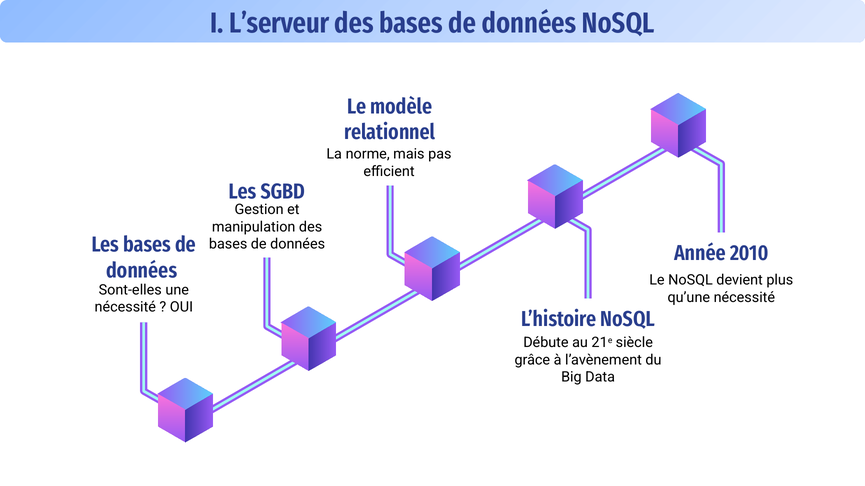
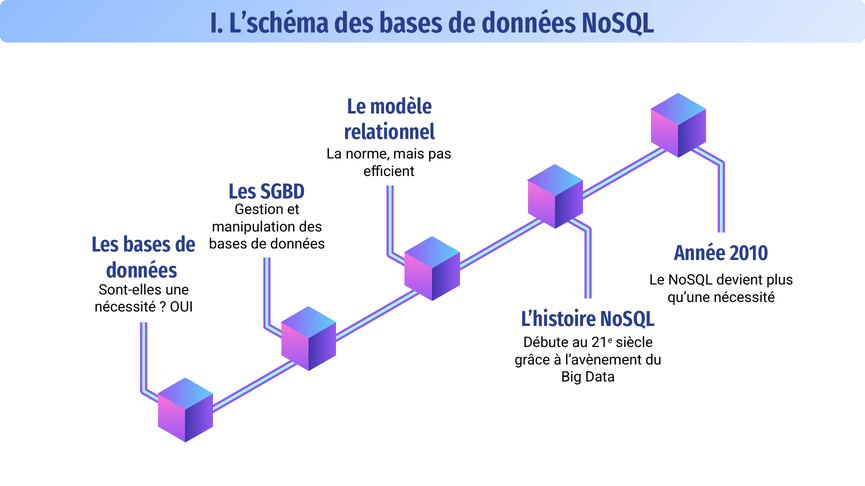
L’serveur: L’serveur -> L’schéma
